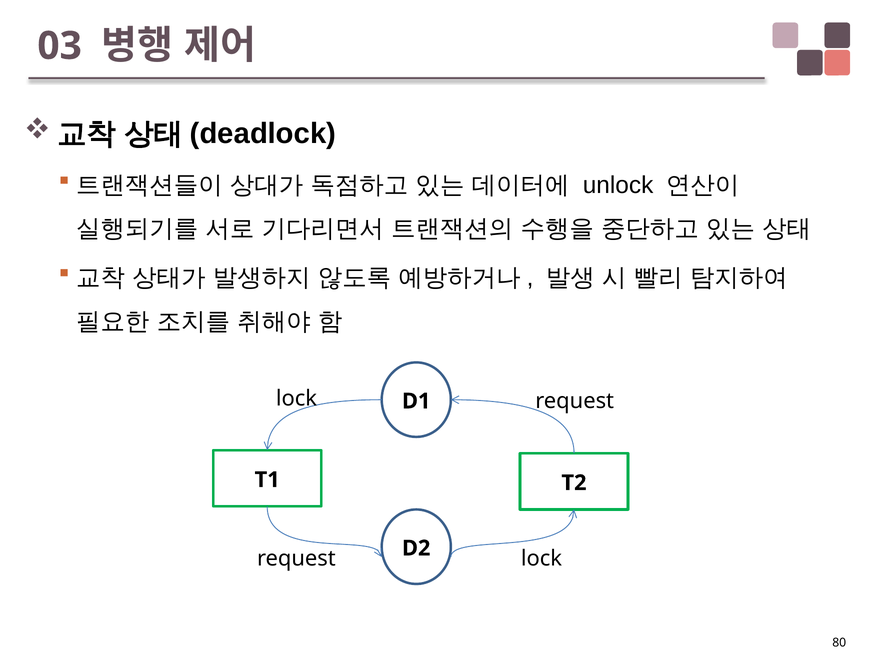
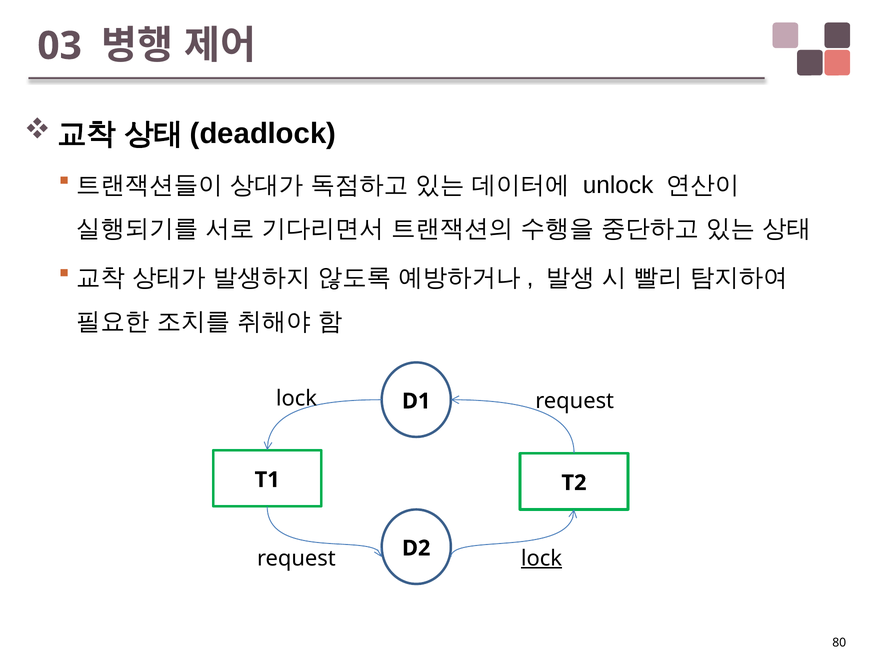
lock at (541, 558) underline: none -> present
